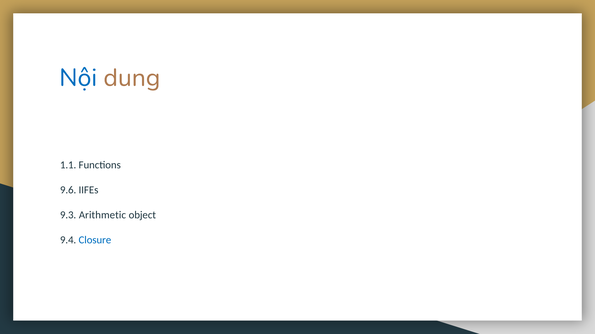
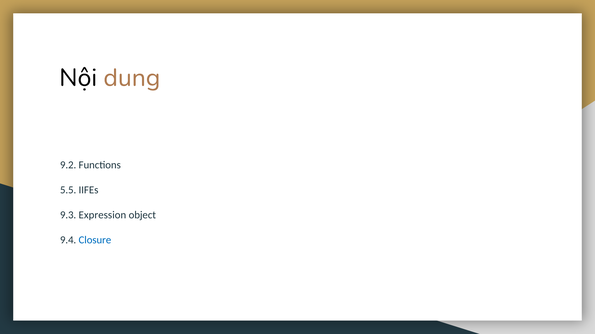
Nội colour: blue -> black
1.1: 1.1 -> 9.2
9.6: 9.6 -> 5.5
Arithmetic: Arithmetic -> Expression
